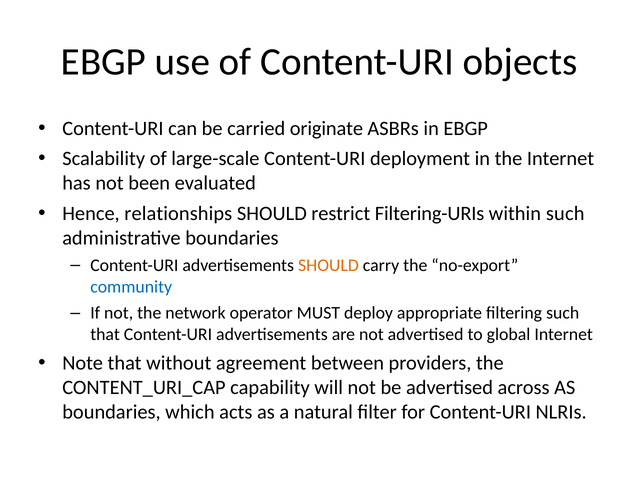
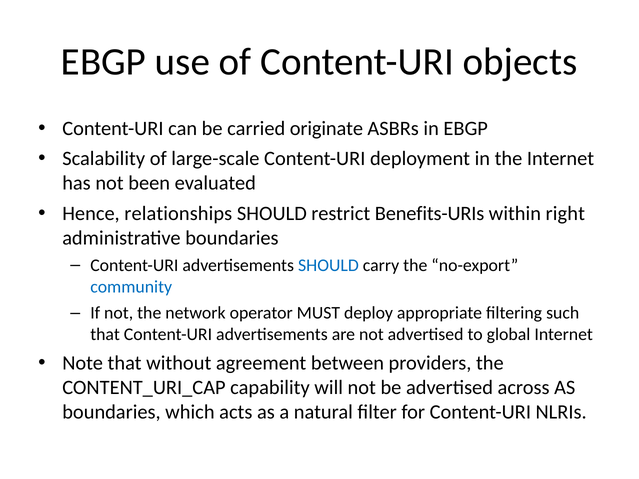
Filtering-URIs: Filtering-URIs -> Benefits-URIs
within such: such -> right
SHOULD at (328, 266) colour: orange -> blue
